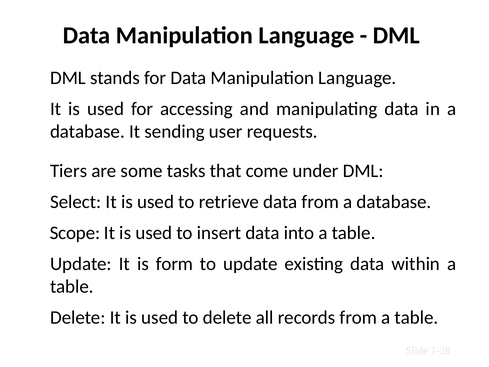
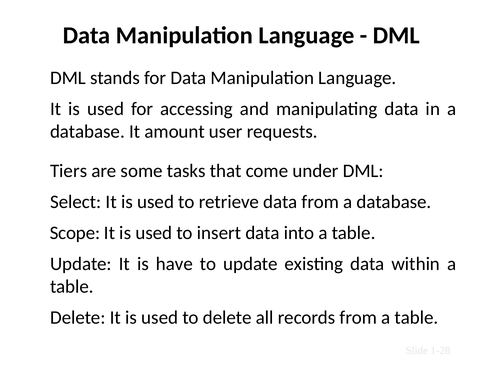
sending: sending -> amount
form: form -> have
